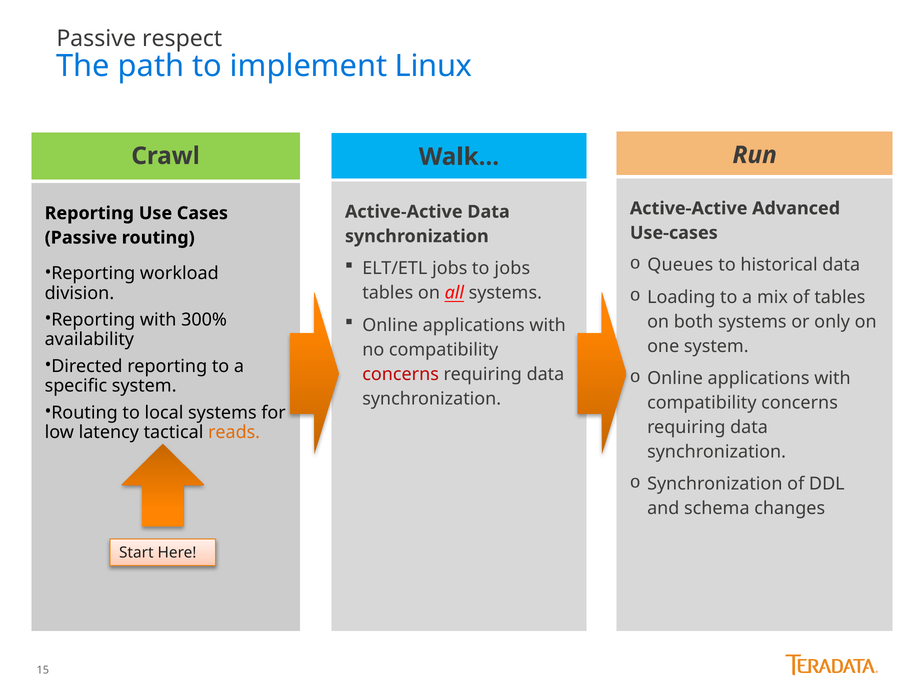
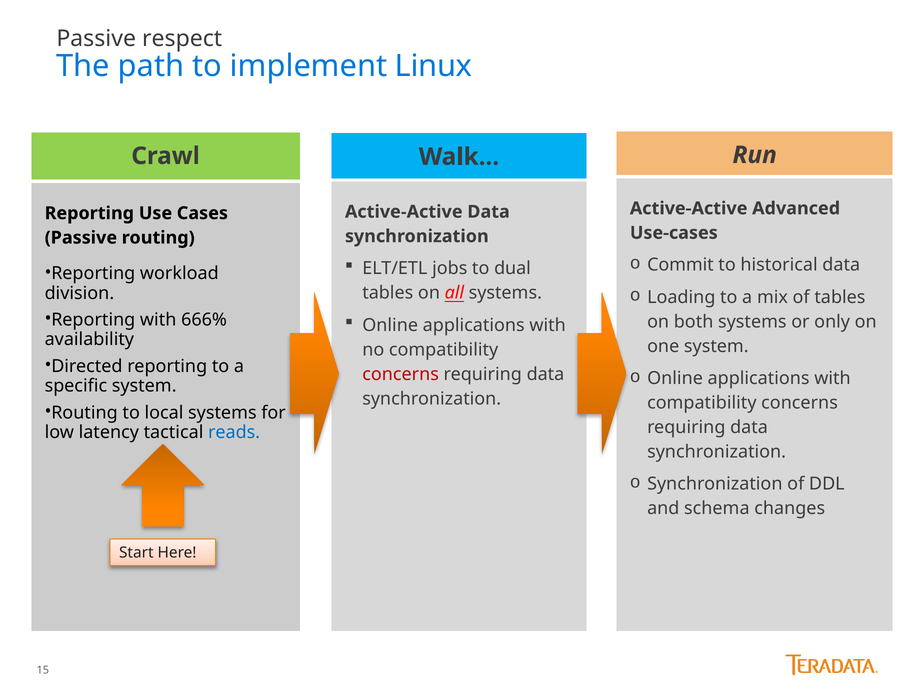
Queues: Queues -> Commit
to jobs: jobs -> dual
300%: 300% -> 666%
reads colour: orange -> blue
